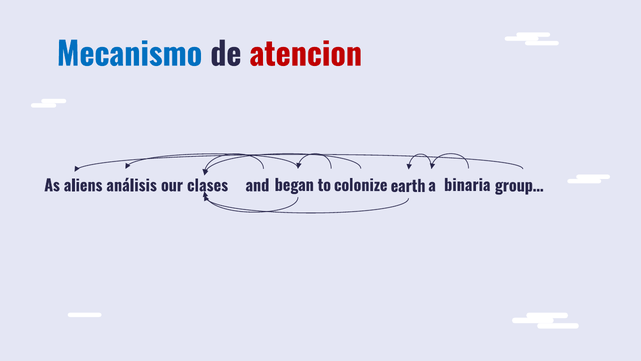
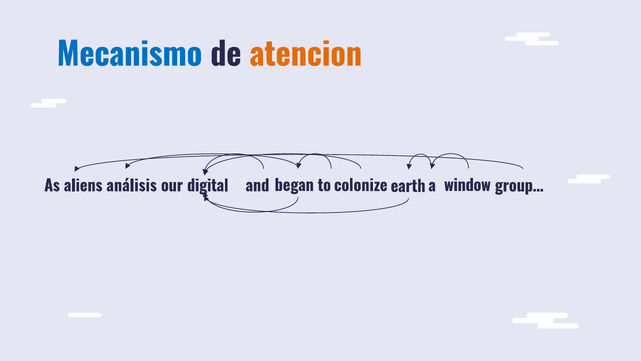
atencion colour: red -> orange
clases: clases -> digital
binaria: binaria -> window
